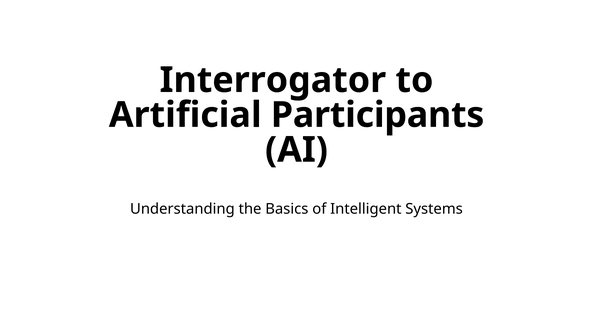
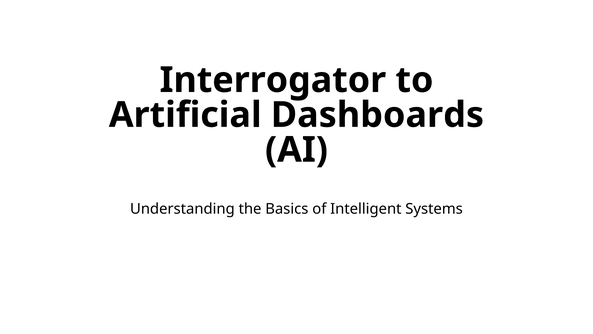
Participants: Participants -> Dashboards
